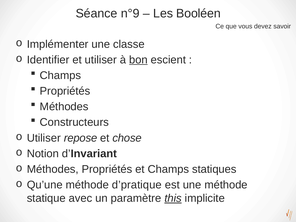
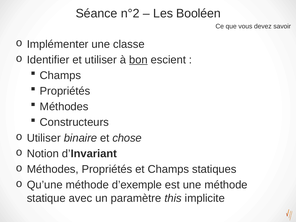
n°9: n°9 -> n°2
repose: repose -> binaire
d’pratique: d’pratique -> d’exemple
this underline: present -> none
